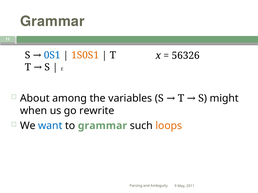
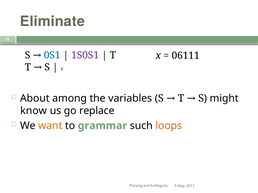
Grammar at (52, 21): Grammar -> Eliminate
1S0S1 colour: orange -> purple
56326: 56326 -> 06111
when: when -> know
rewrite: rewrite -> replace
want colour: blue -> orange
